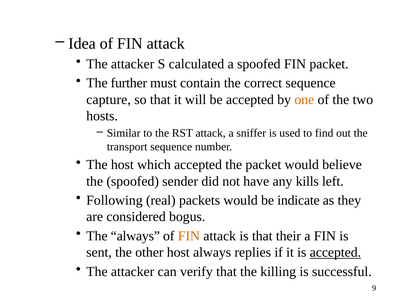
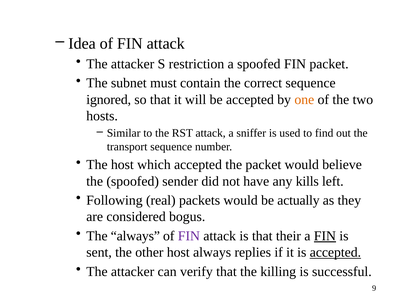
calculated: calculated -> restriction
further: further -> subnet
capture: capture -> ignored
indicate: indicate -> actually
FIN at (189, 236) colour: orange -> purple
FIN at (325, 236) underline: none -> present
